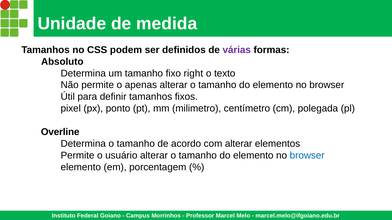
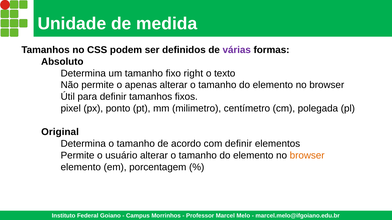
Overline: Overline -> Original
com alterar: alterar -> definir
browser at (307, 156) colour: blue -> orange
